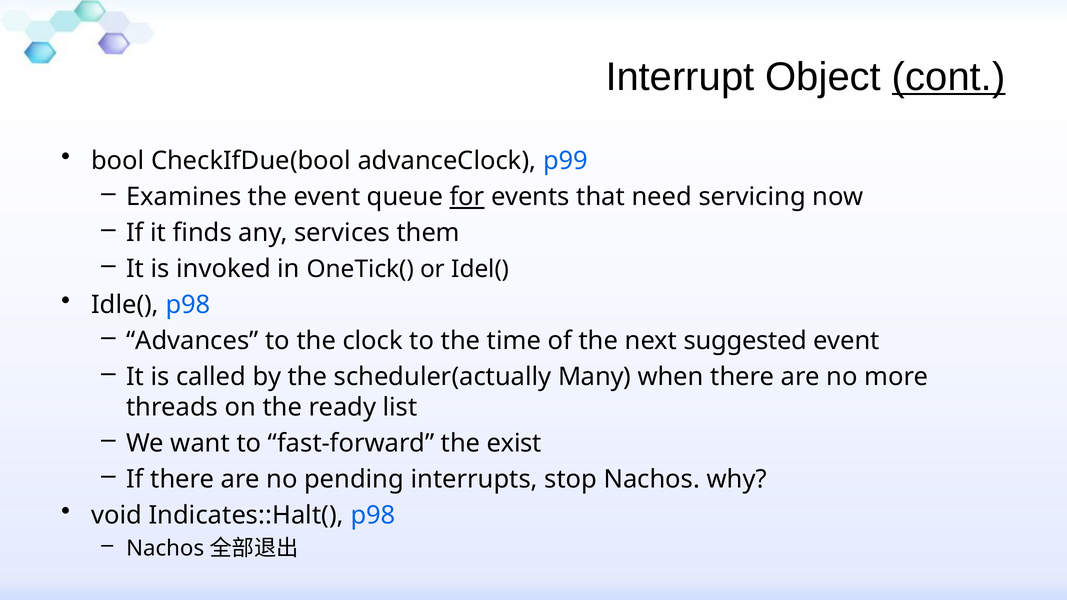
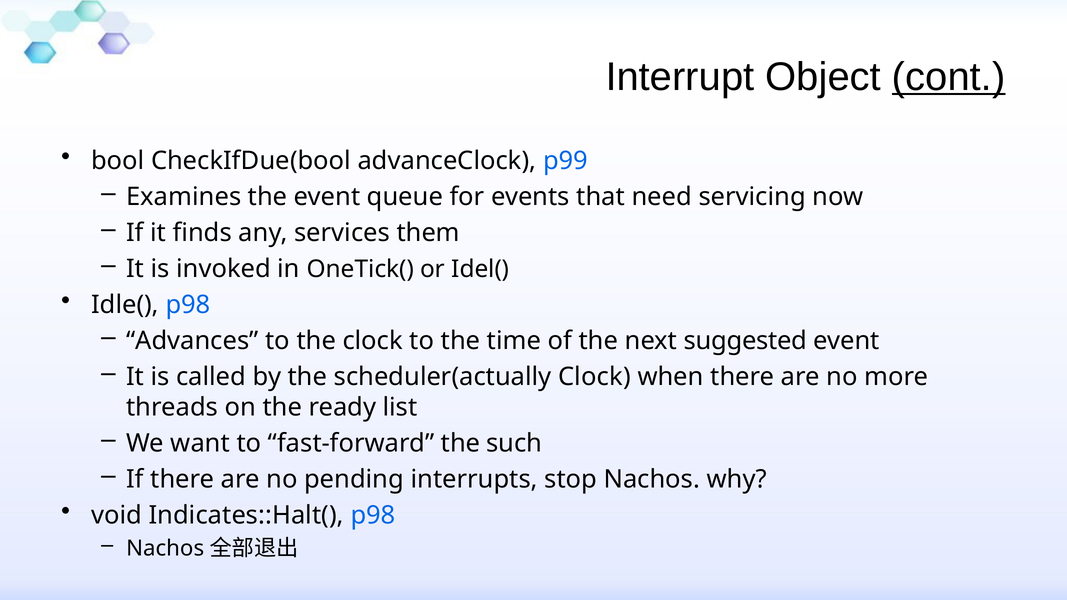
for underline: present -> none
scheduler(actually Many: Many -> Clock
exist: exist -> such
